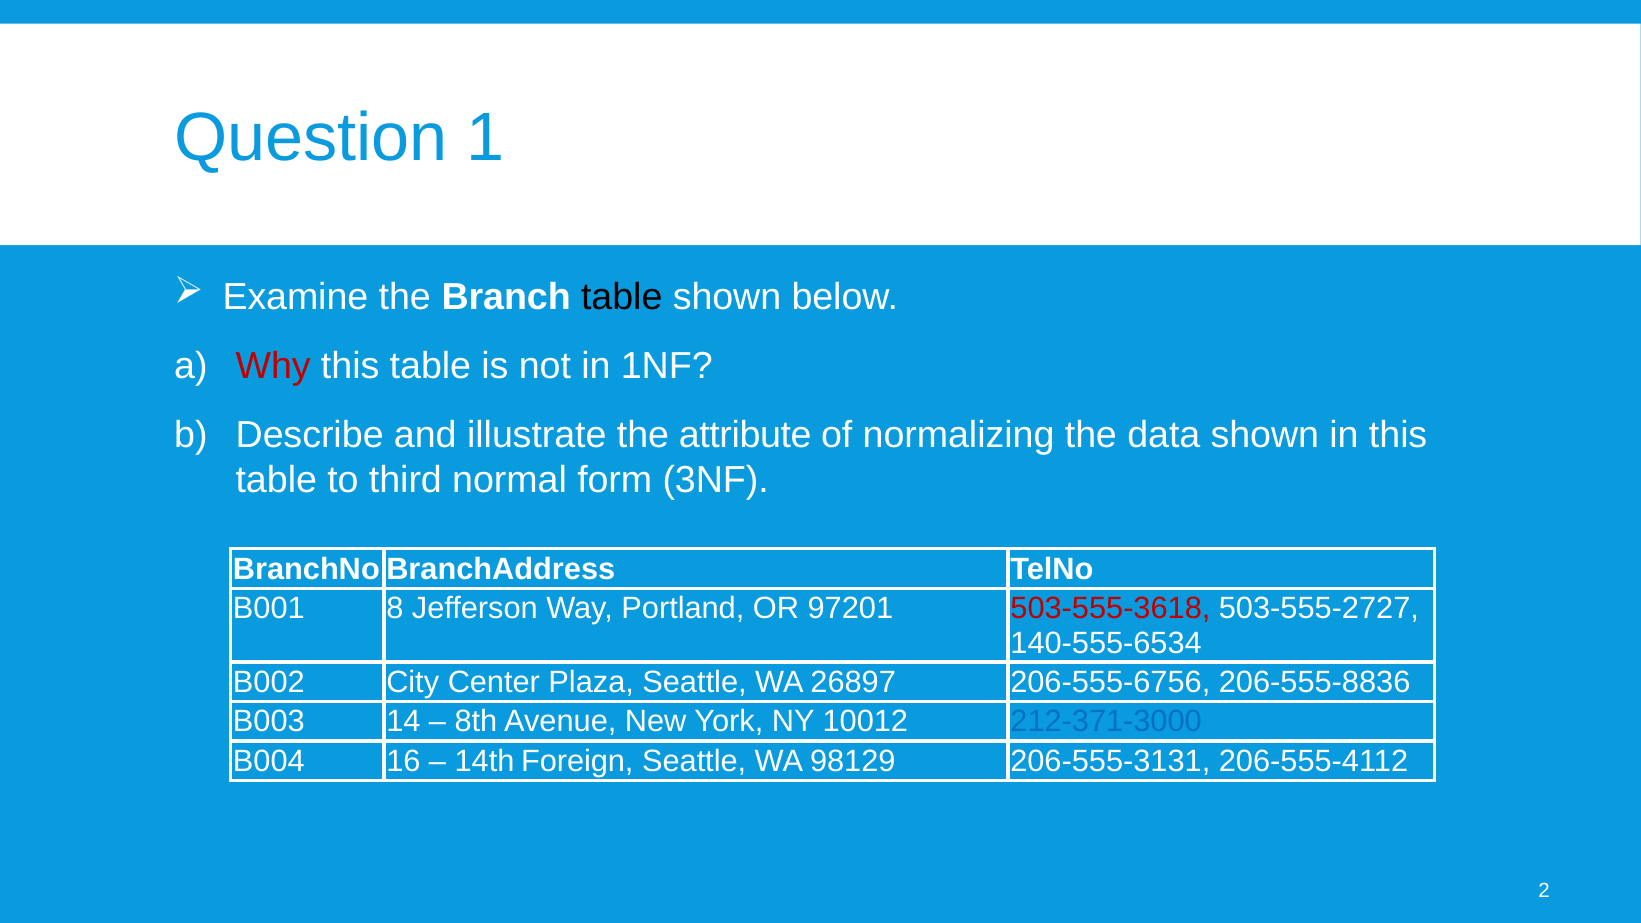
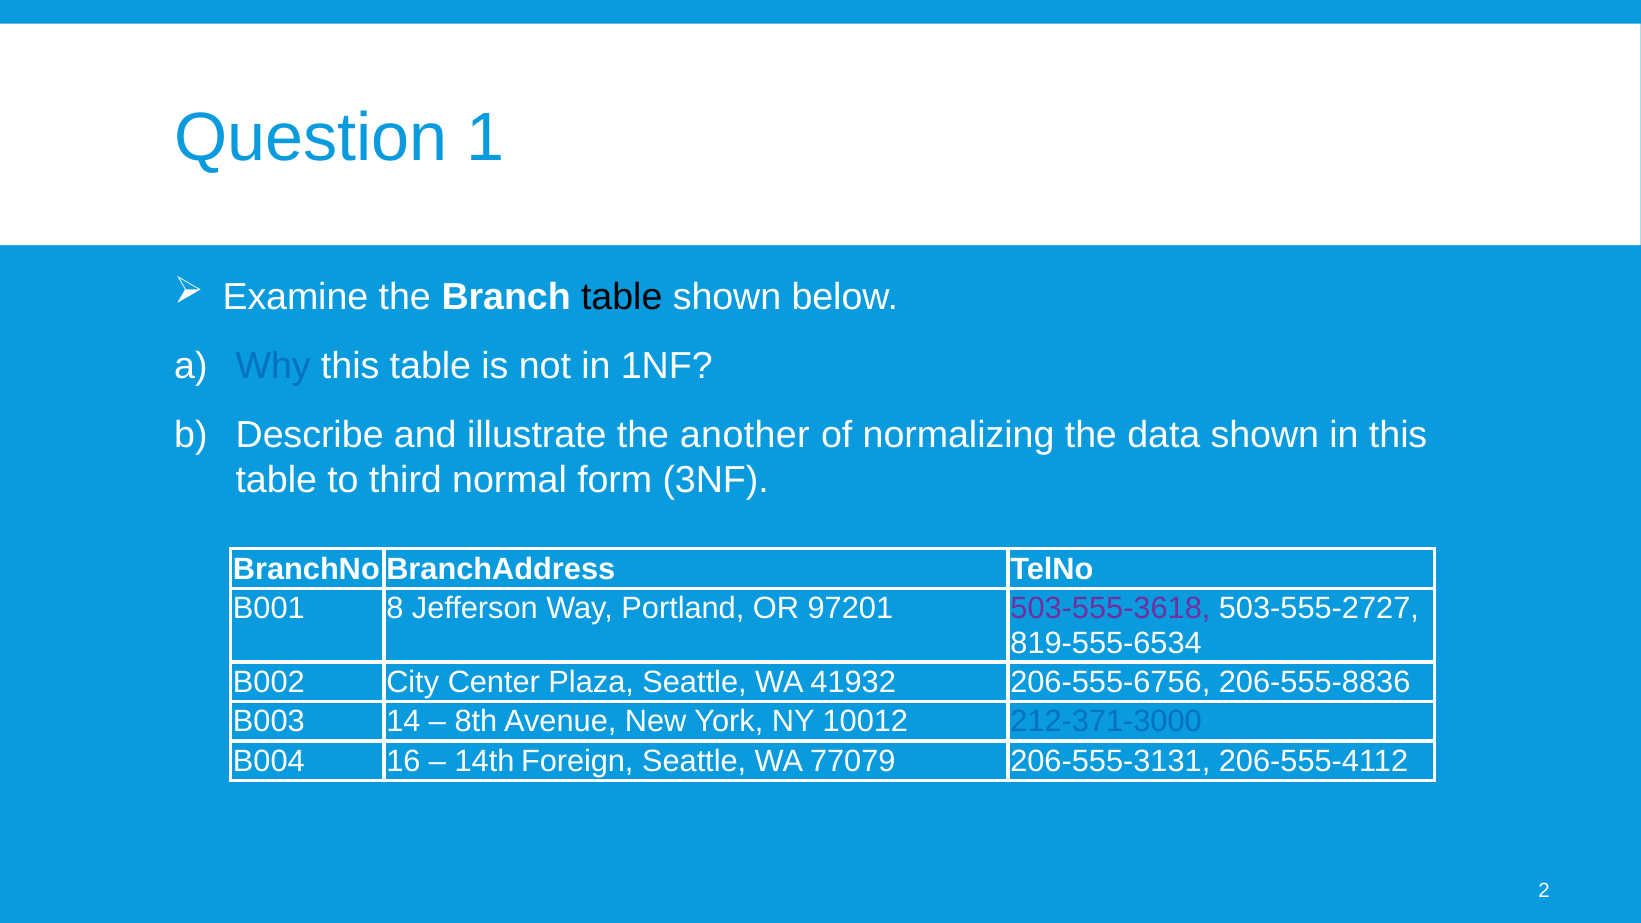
Why colour: red -> blue
attribute: attribute -> another
503-555-3618 colour: red -> purple
140-555-6534: 140-555-6534 -> 819-555-6534
26897: 26897 -> 41932
98129: 98129 -> 77079
